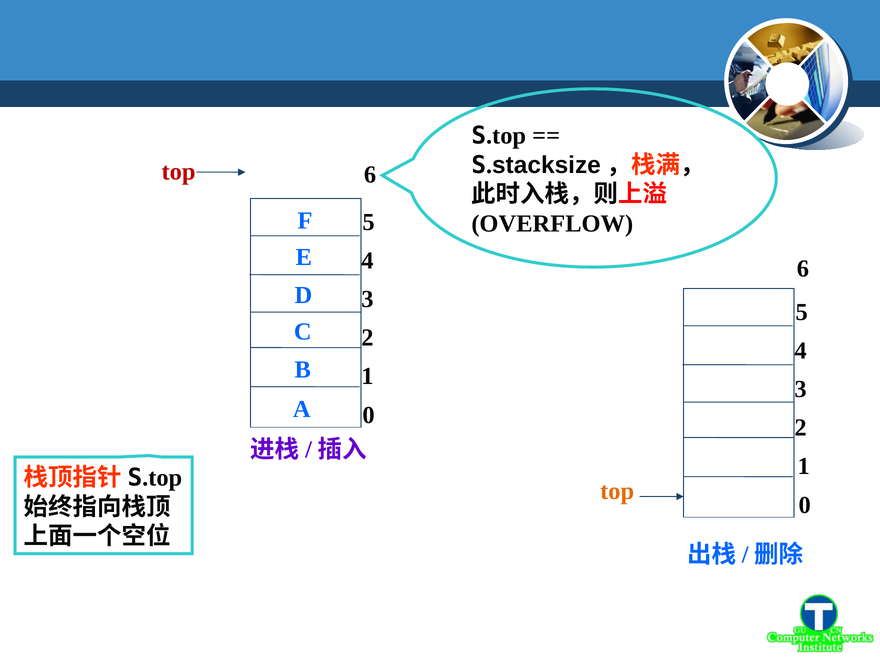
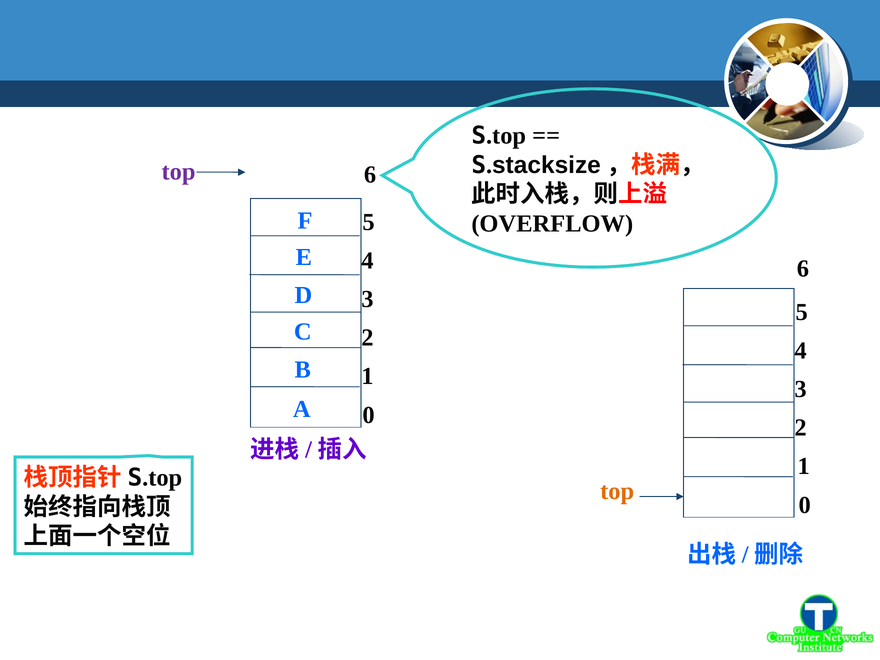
top at (178, 172) colour: red -> purple
